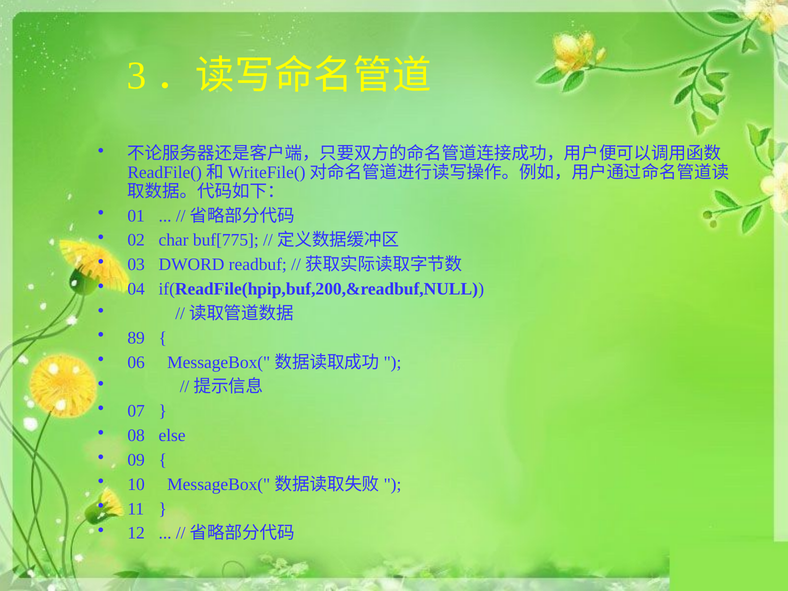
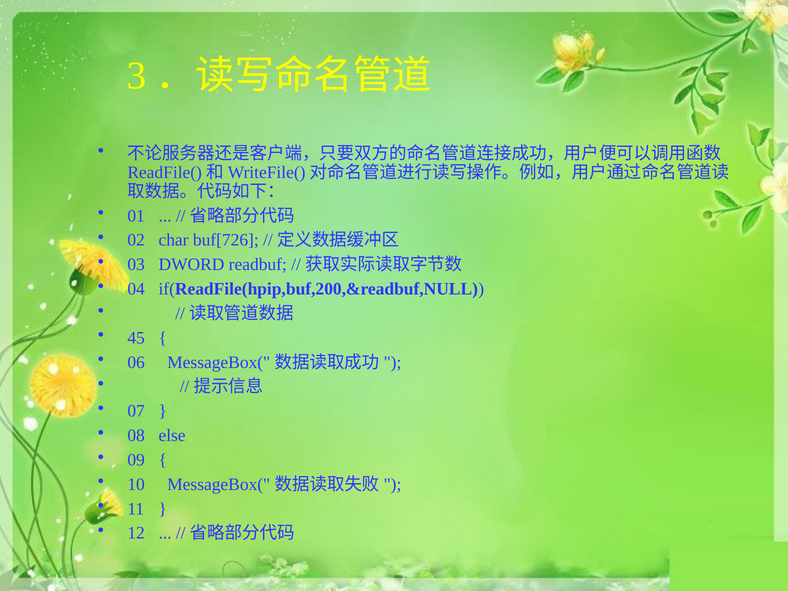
buf[775: buf[775 -> buf[726
89: 89 -> 45
